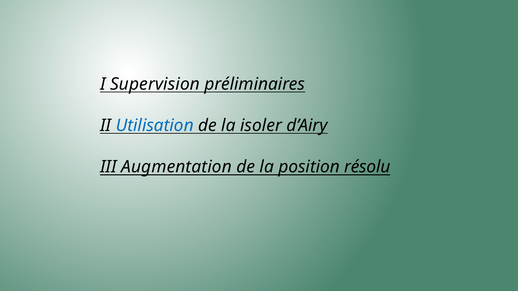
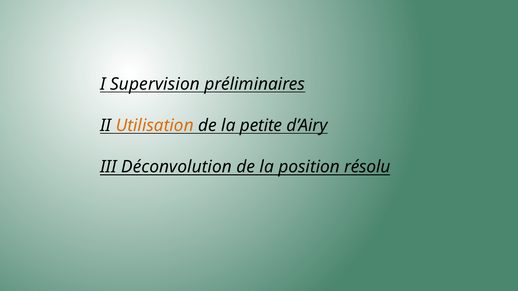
Utilisation colour: blue -> orange
isoler: isoler -> petite
Augmentation: Augmentation -> Déconvolution
